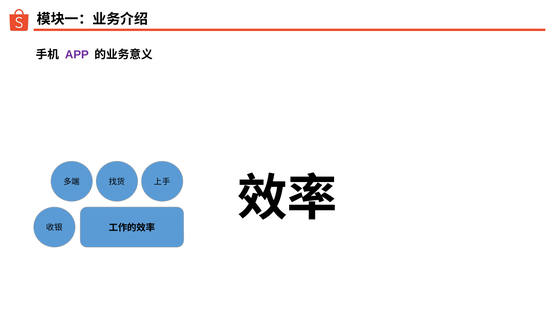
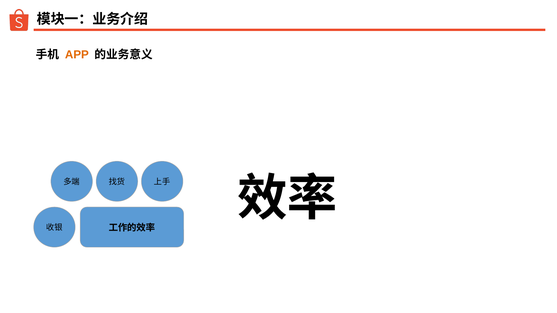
APP colour: purple -> orange
